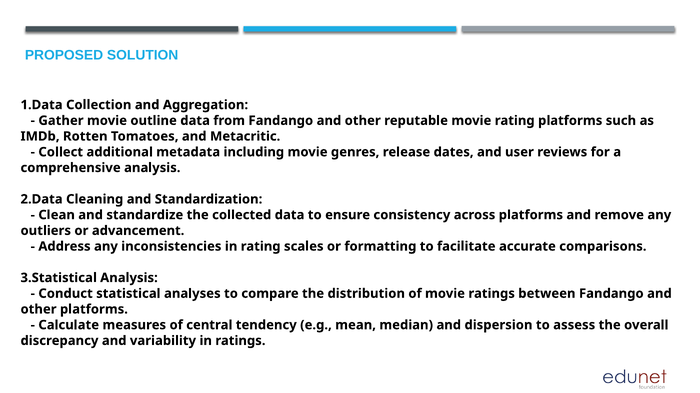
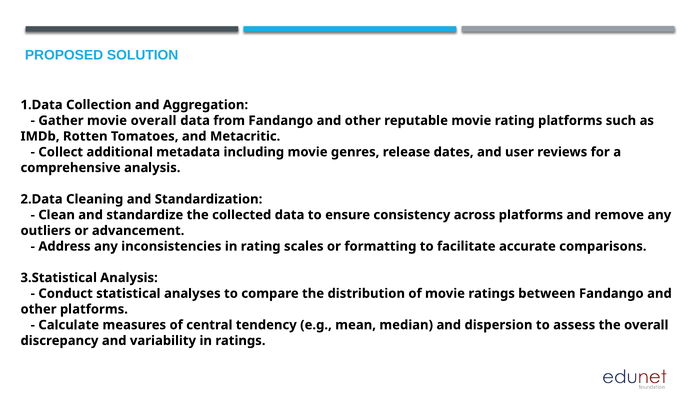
movie outline: outline -> overall
